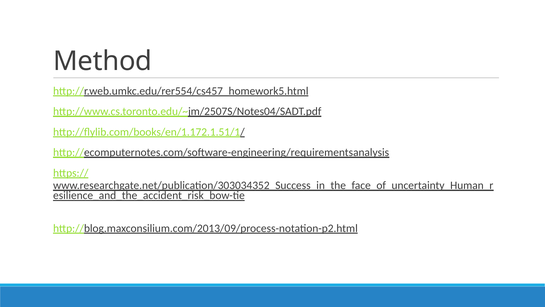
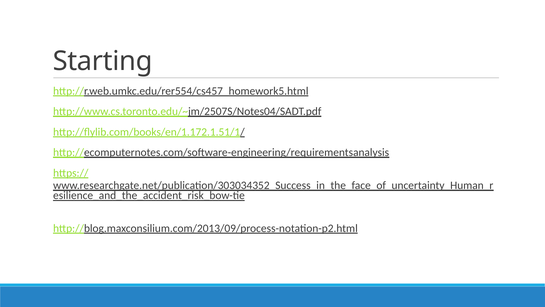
Method: Method -> Starting
